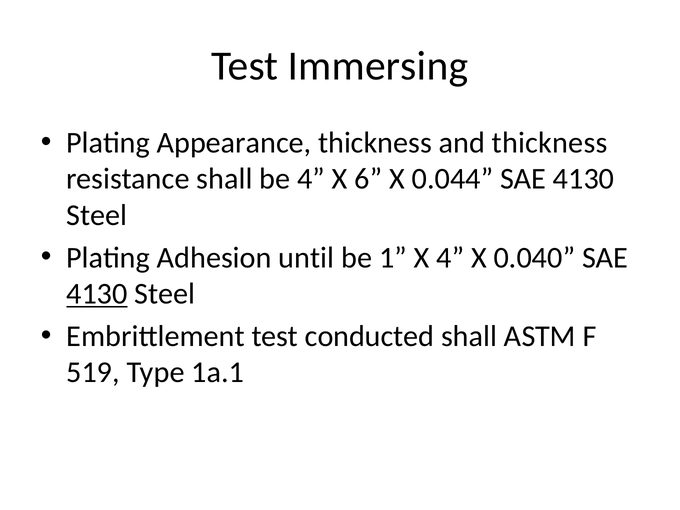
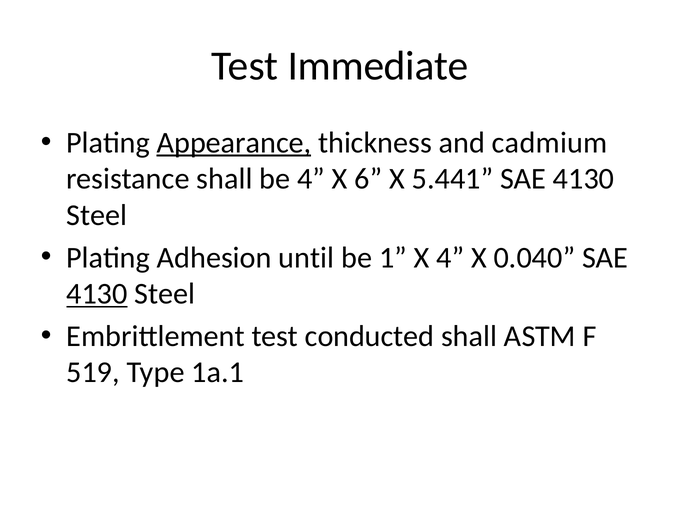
Immersing: Immersing -> Immediate
Appearance underline: none -> present
and thickness: thickness -> cadmium
0.044: 0.044 -> 5.441
